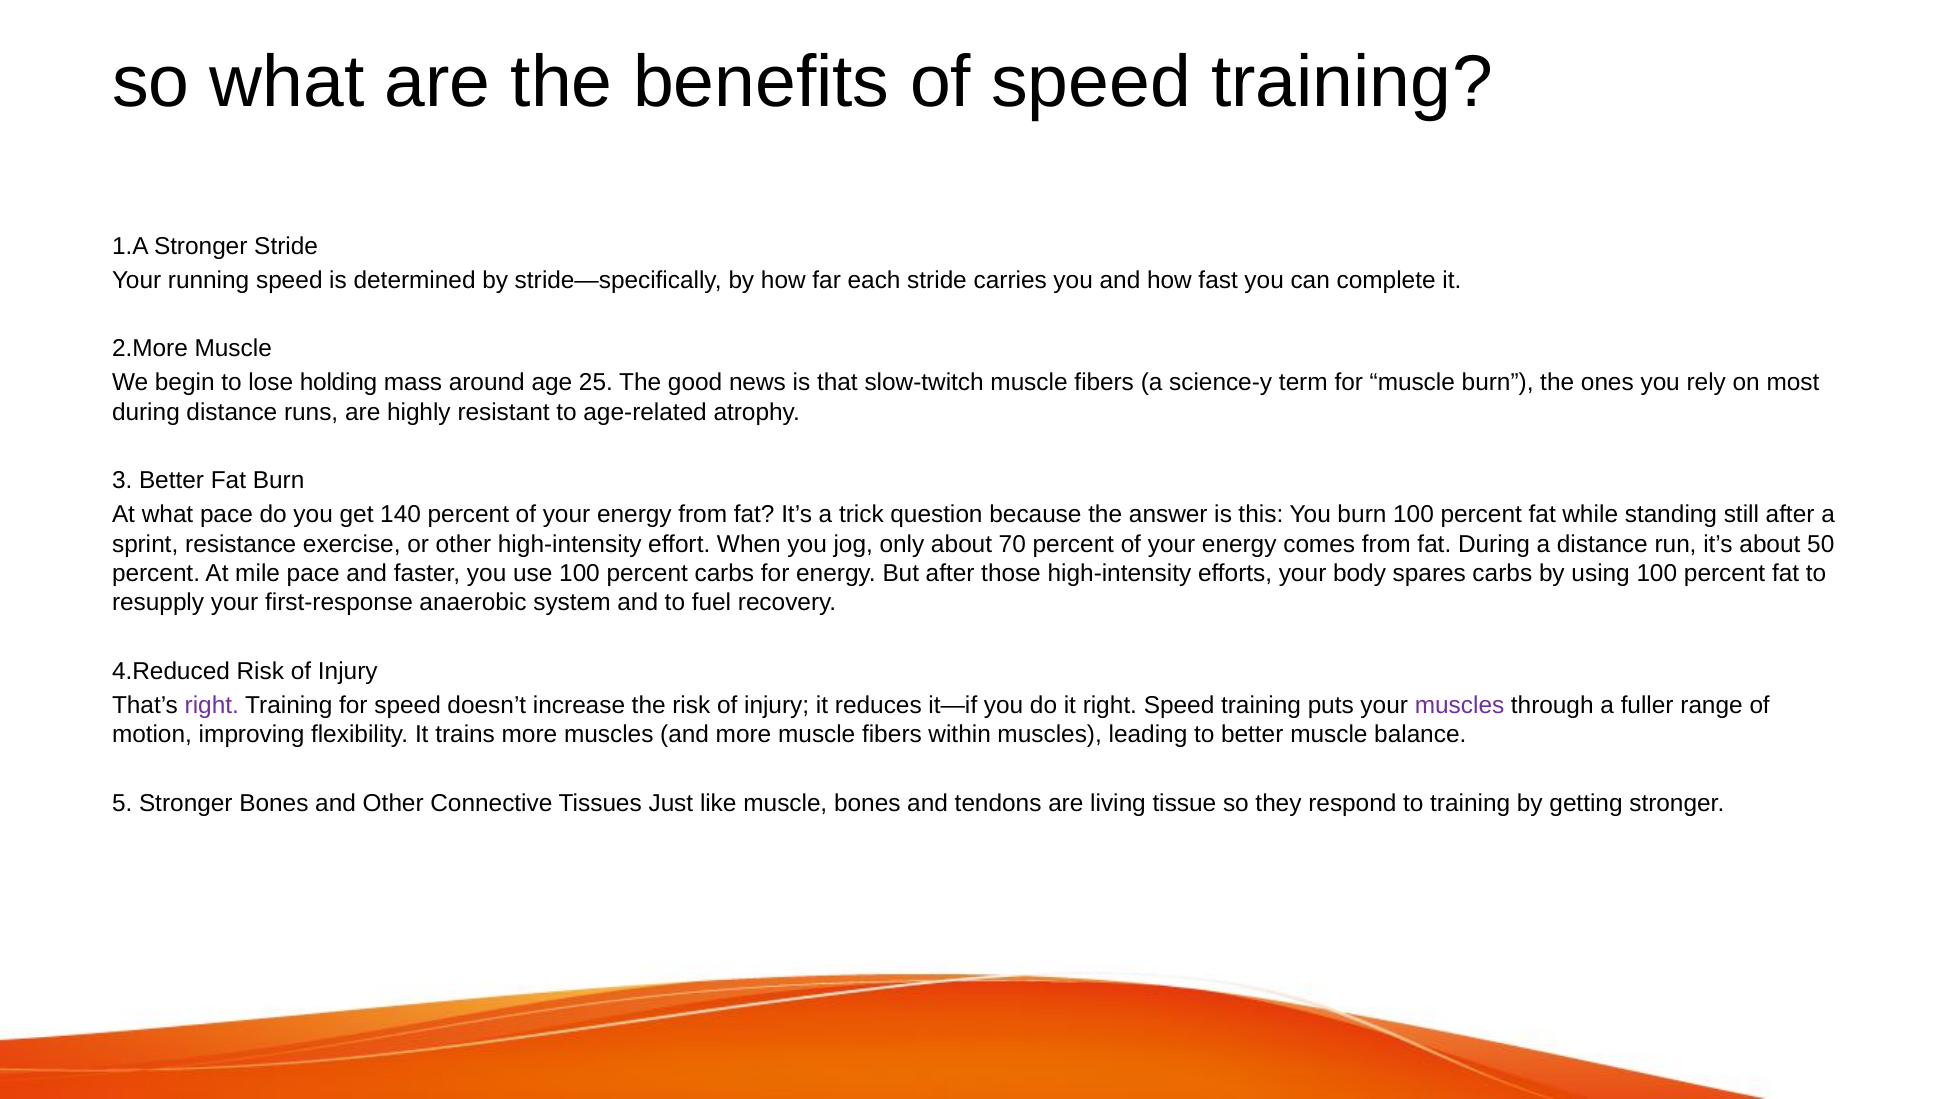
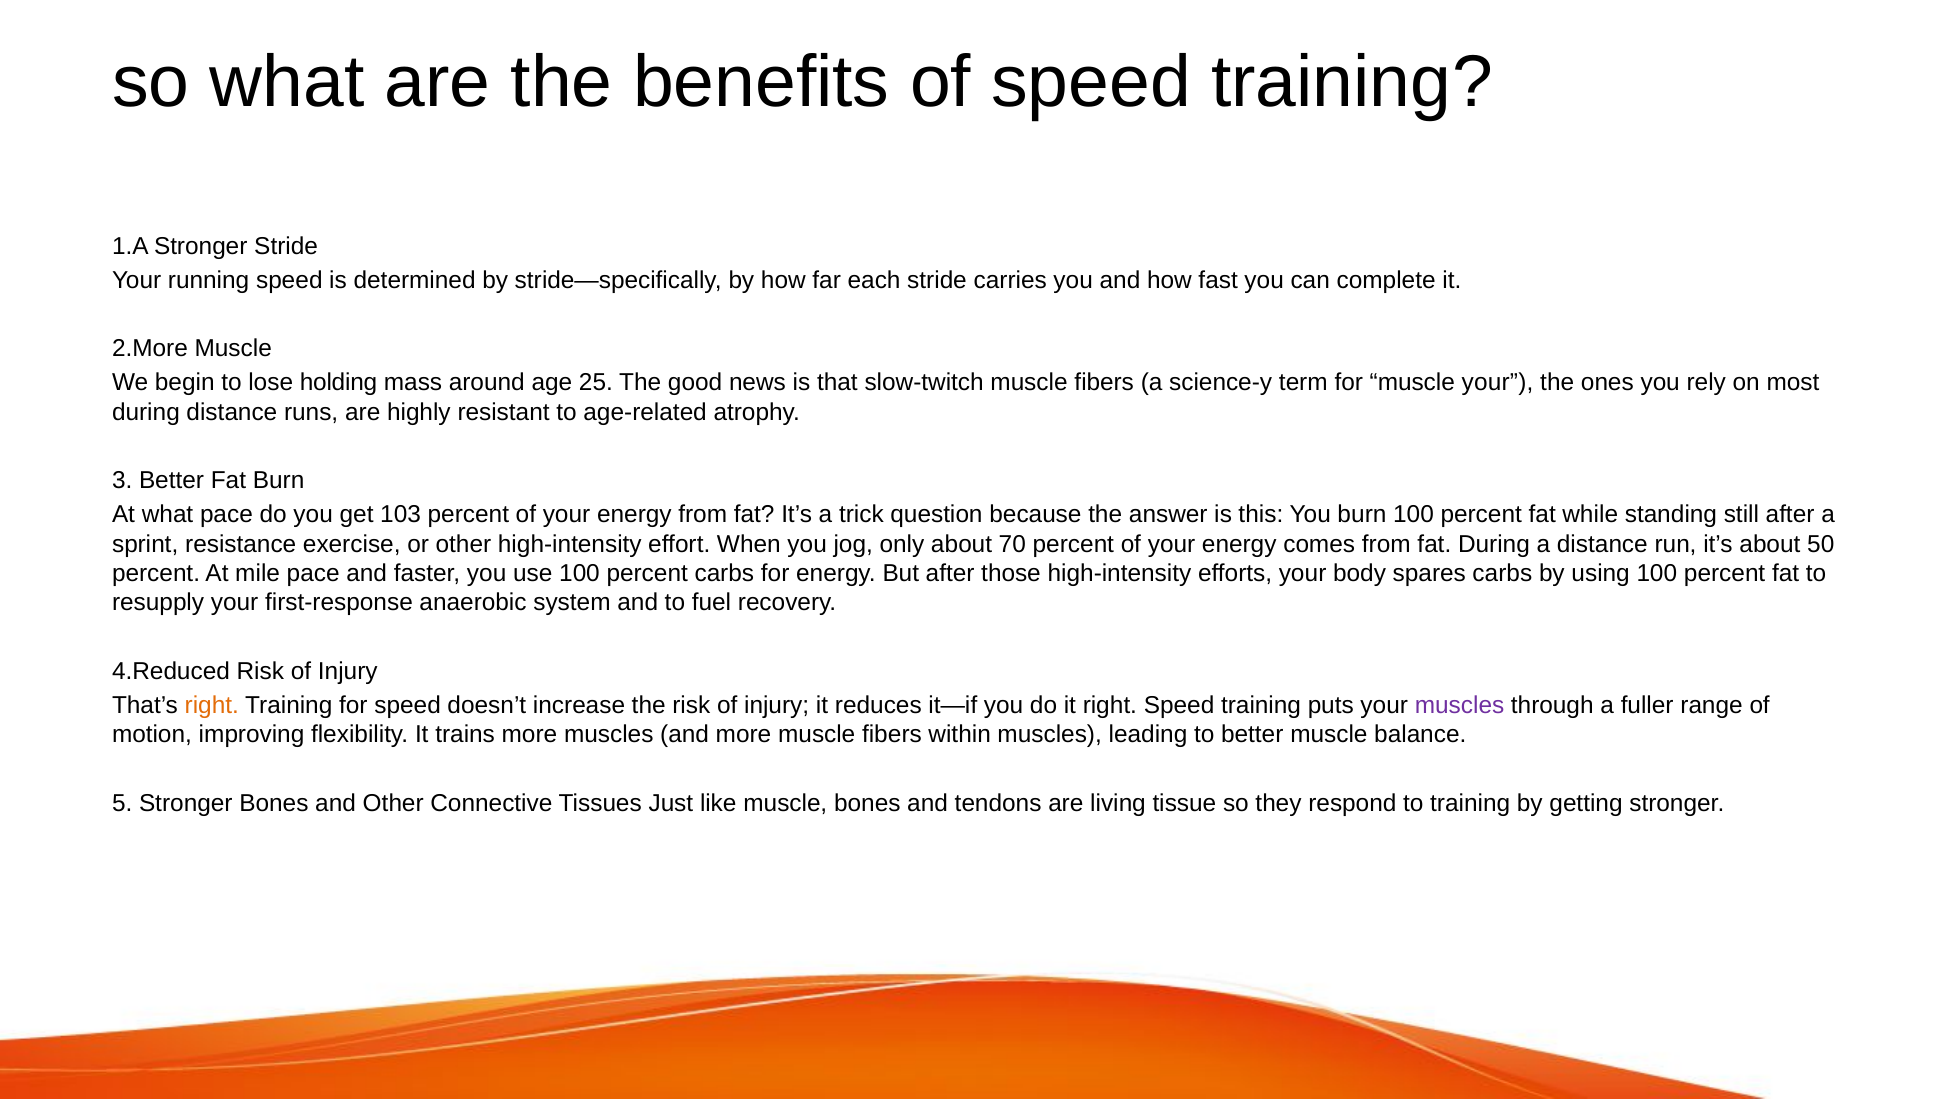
muscle burn: burn -> your
140: 140 -> 103
right at (212, 705) colour: purple -> orange
